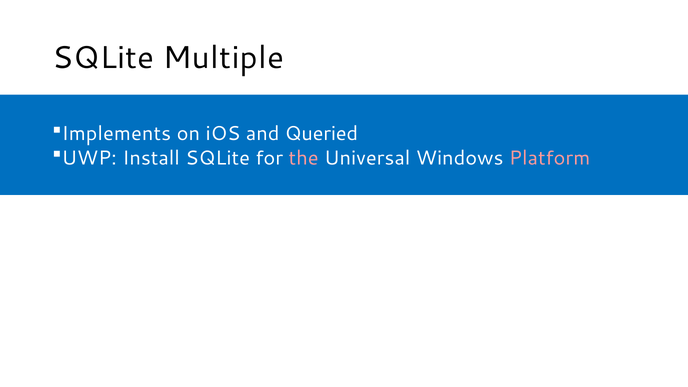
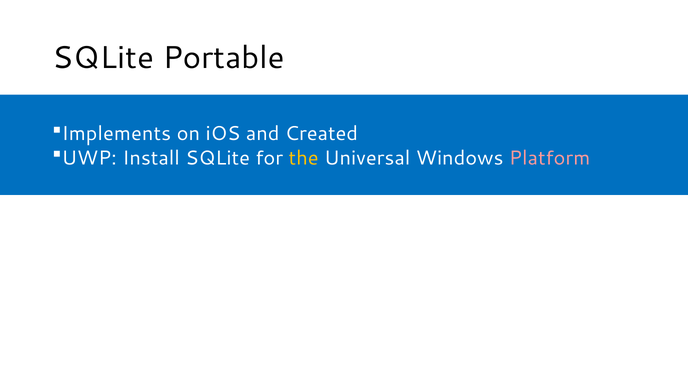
Multiple: Multiple -> Portable
Queried: Queried -> Created
the colour: pink -> yellow
